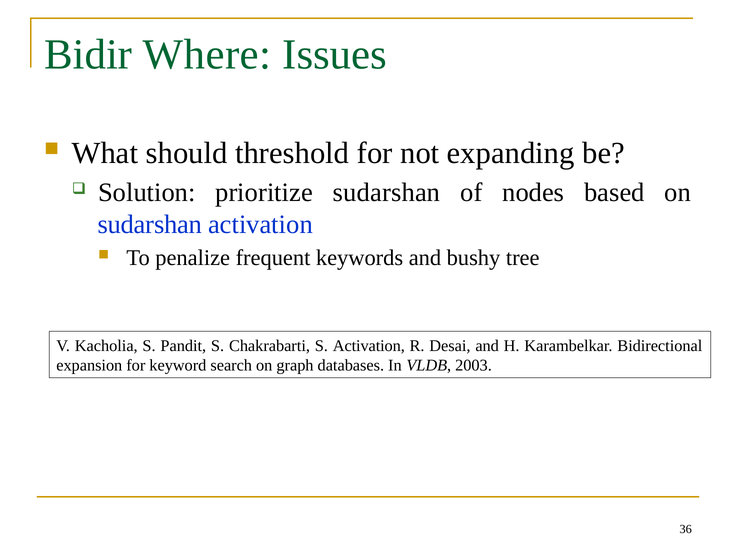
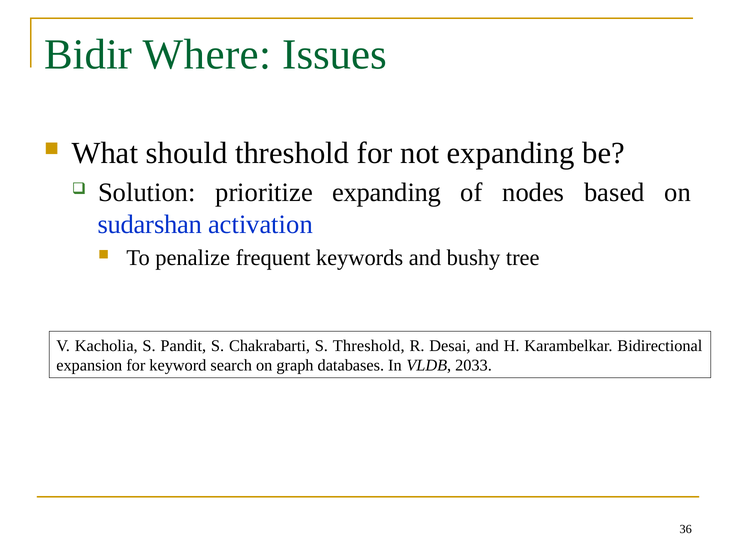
prioritize sudarshan: sudarshan -> expanding
S Activation: Activation -> Threshold
2003: 2003 -> 2033
